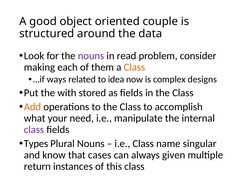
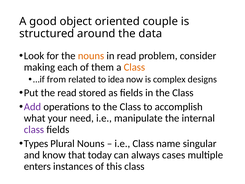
nouns at (91, 56) colour: purple -> orange
ways: ways -> from
the with: with -> read
Add colour: orange -> purple
cases: cases -> today
given: given -> cases
return: return -> enters
